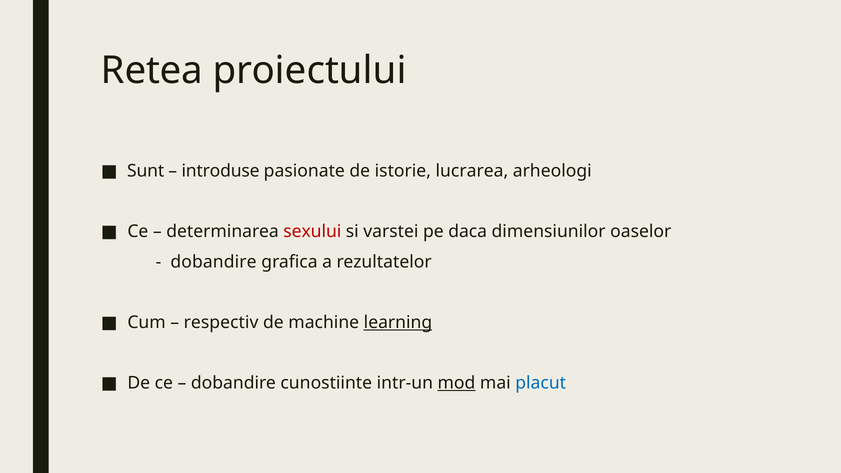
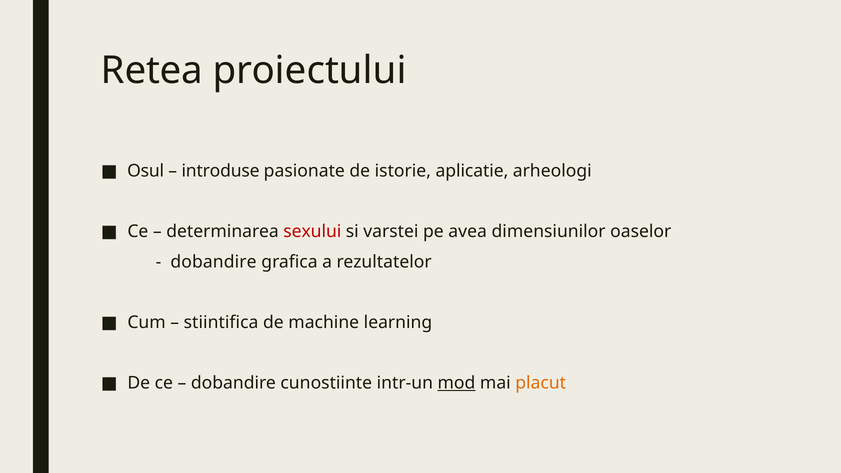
Sunt: Sunt -> Osul
lucrarea: lucrarea -> aplicatie
daca: daca -> avea
respectiv: respectiv -> stiintifica
learning underline: present -> none
placut colour: blue -> orange
